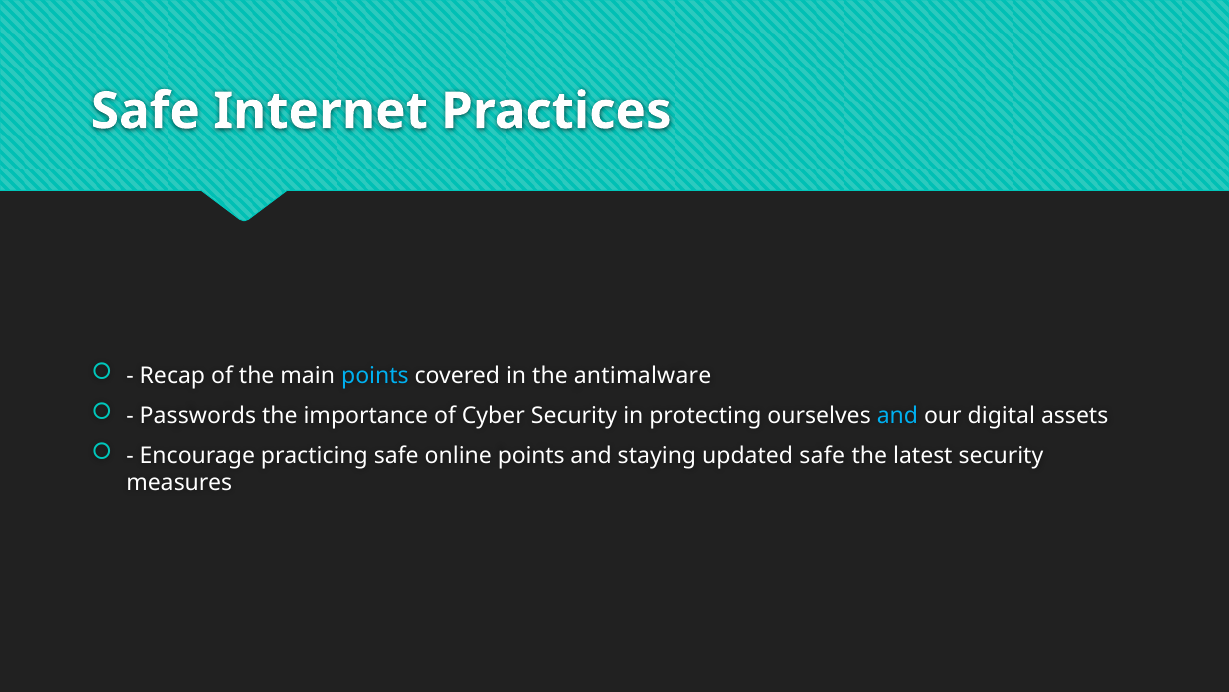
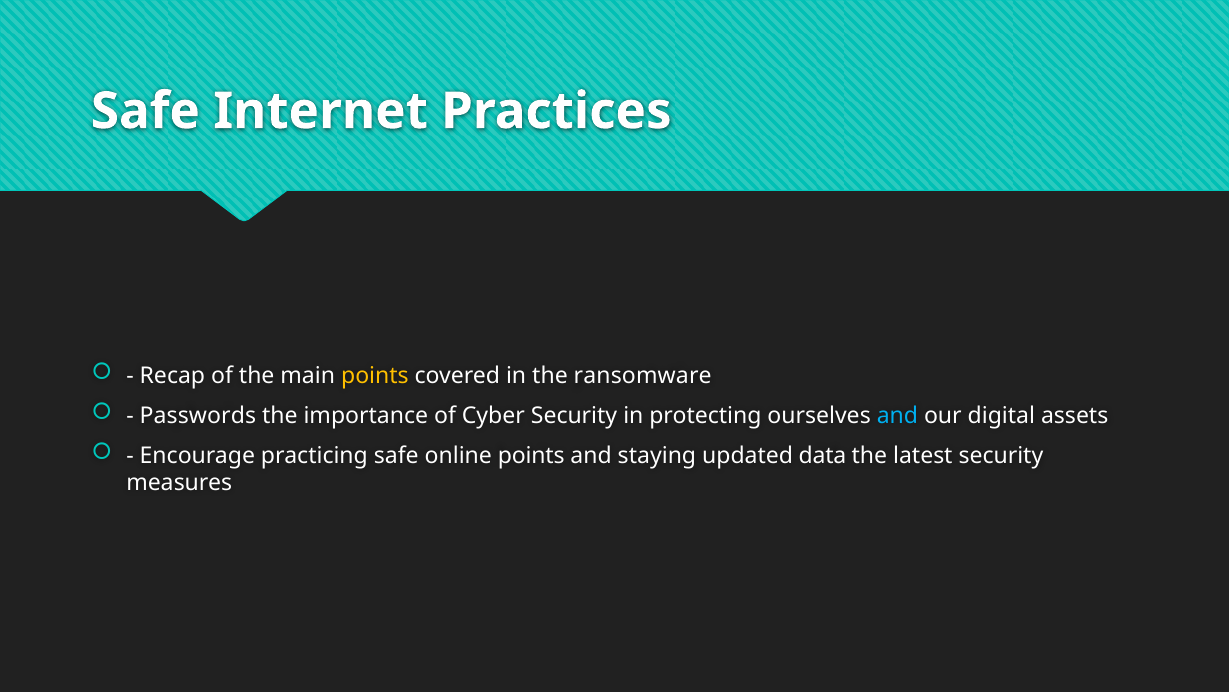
points at (375, 375) colour: light blue -> yellow
antimalware: antimalware -> ransomware
updated safe: safe -> data
